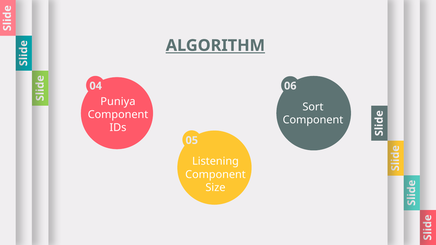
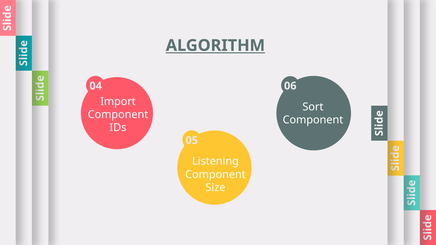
Puniya: Puniya -> Import
